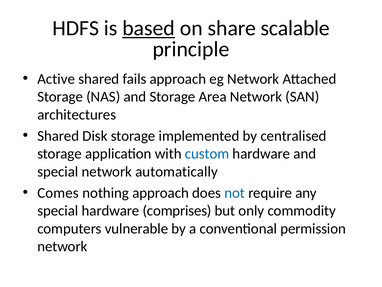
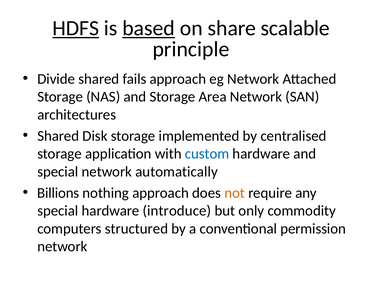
HDFS underline: none -> present
Active: Active -> Divide
Comes: Comes -> Billions
not colour: blue -> orange
comprises: comprises -> introduce
vulnerable: vulnerable -> structured
